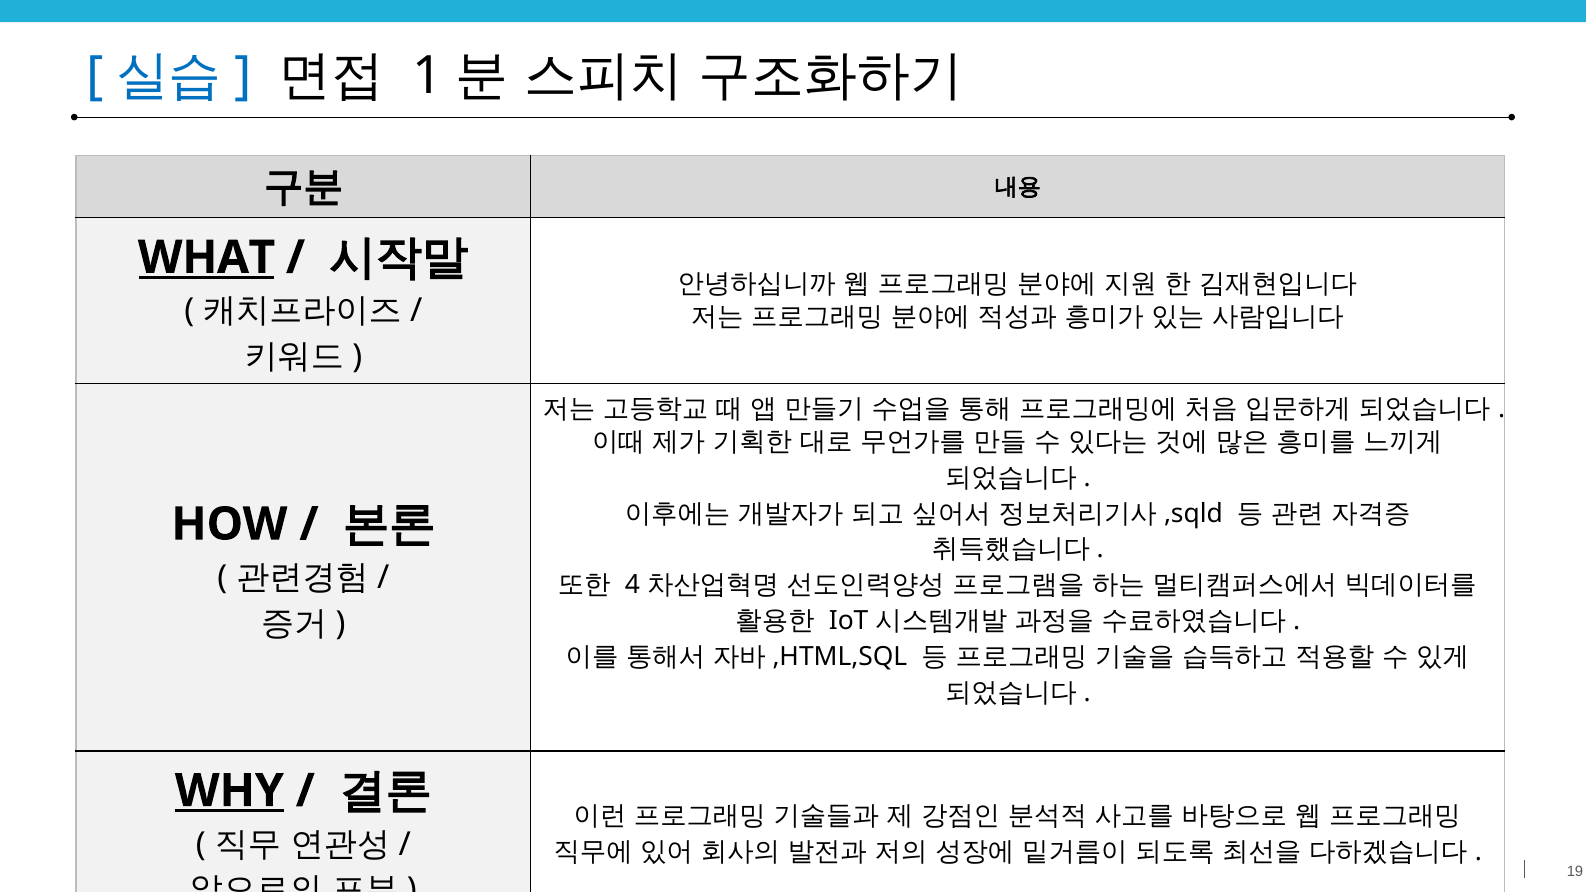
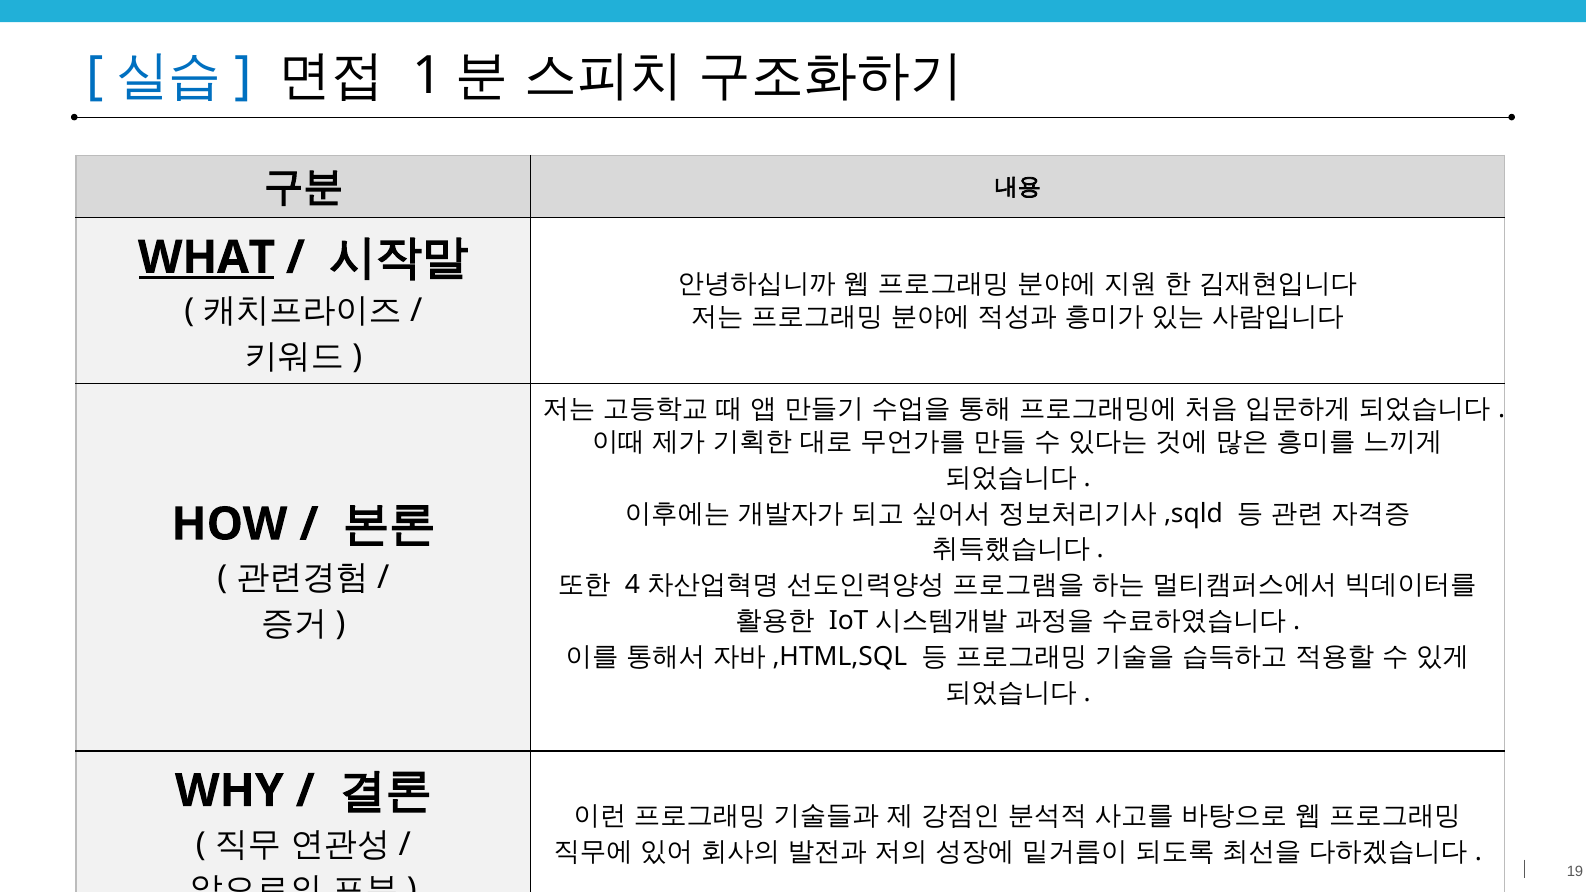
WHY underline: present -> none
